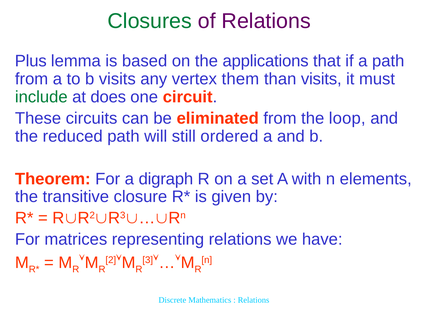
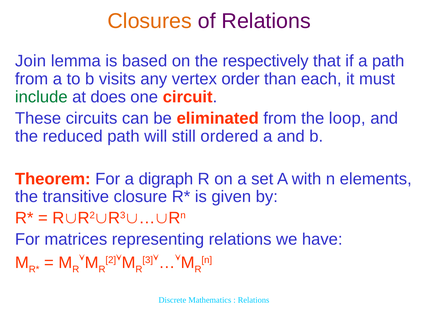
Closures colour: green -> orange
Plus: Plus -> Join
applications: applications -> respectively
them: them -> order
than visits: visits -> each
